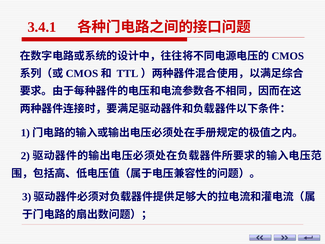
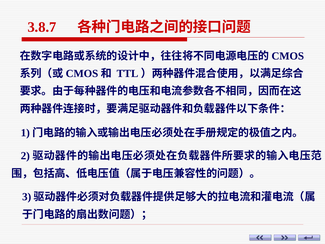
3.4.1: 3.4.1 -> 3.8.7
